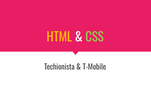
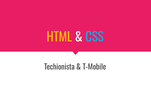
CSS colour: light green -> light blue
